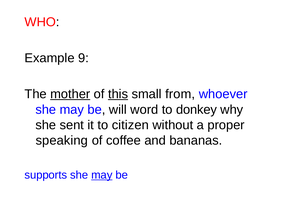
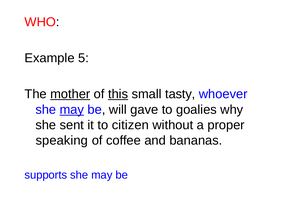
9: 9 -> 5
from: from -> tasty
may at (72, 109) underline: none -> present
word: word -> gave
donkey: donkey -> goalies
may at (102, 175) underline: present -> none
